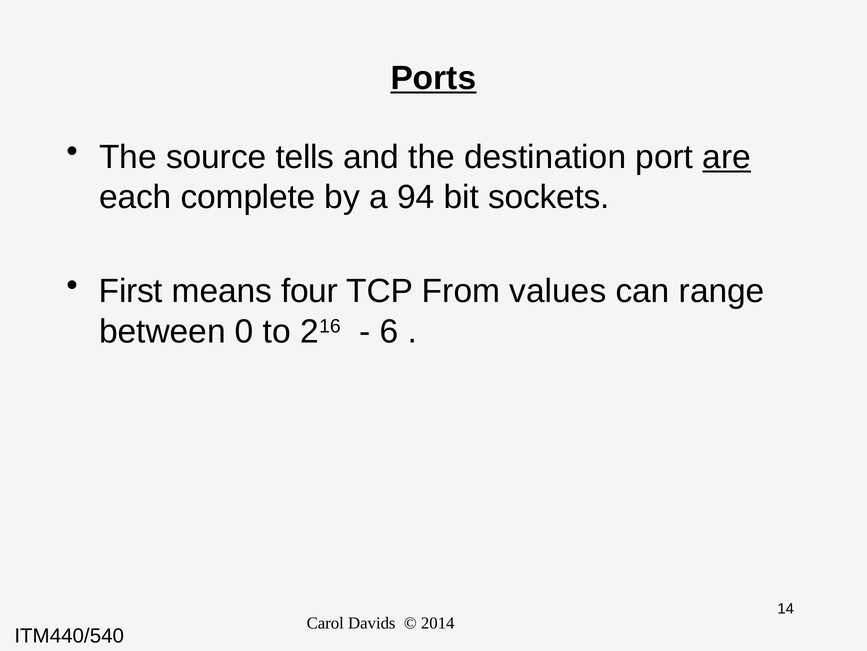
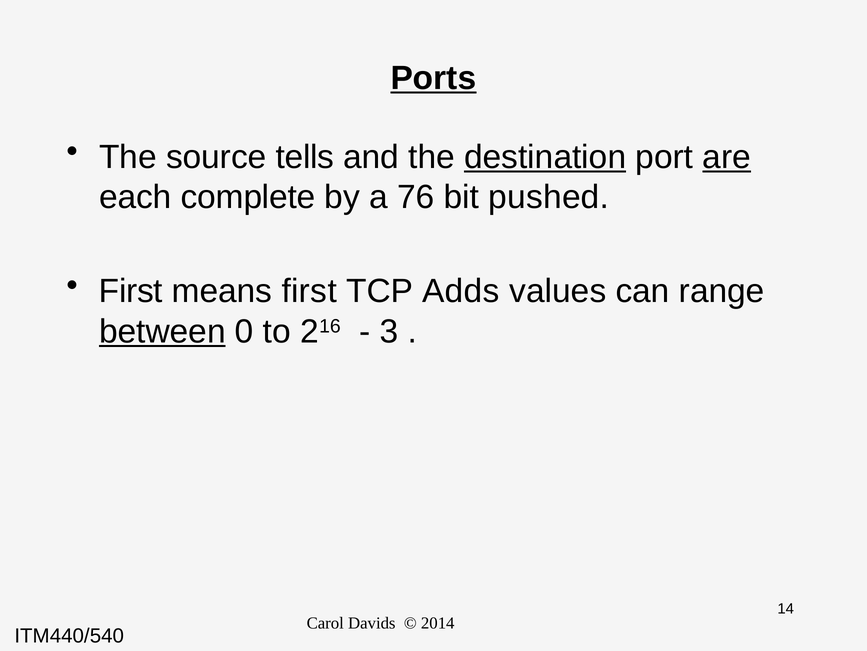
destination underline: none -> present
94: 94 -> 76
sockets: sockets -> pushed
means four: four -> first
From: From -> Adds
between underline: none -> present
6: 6 -> 3
